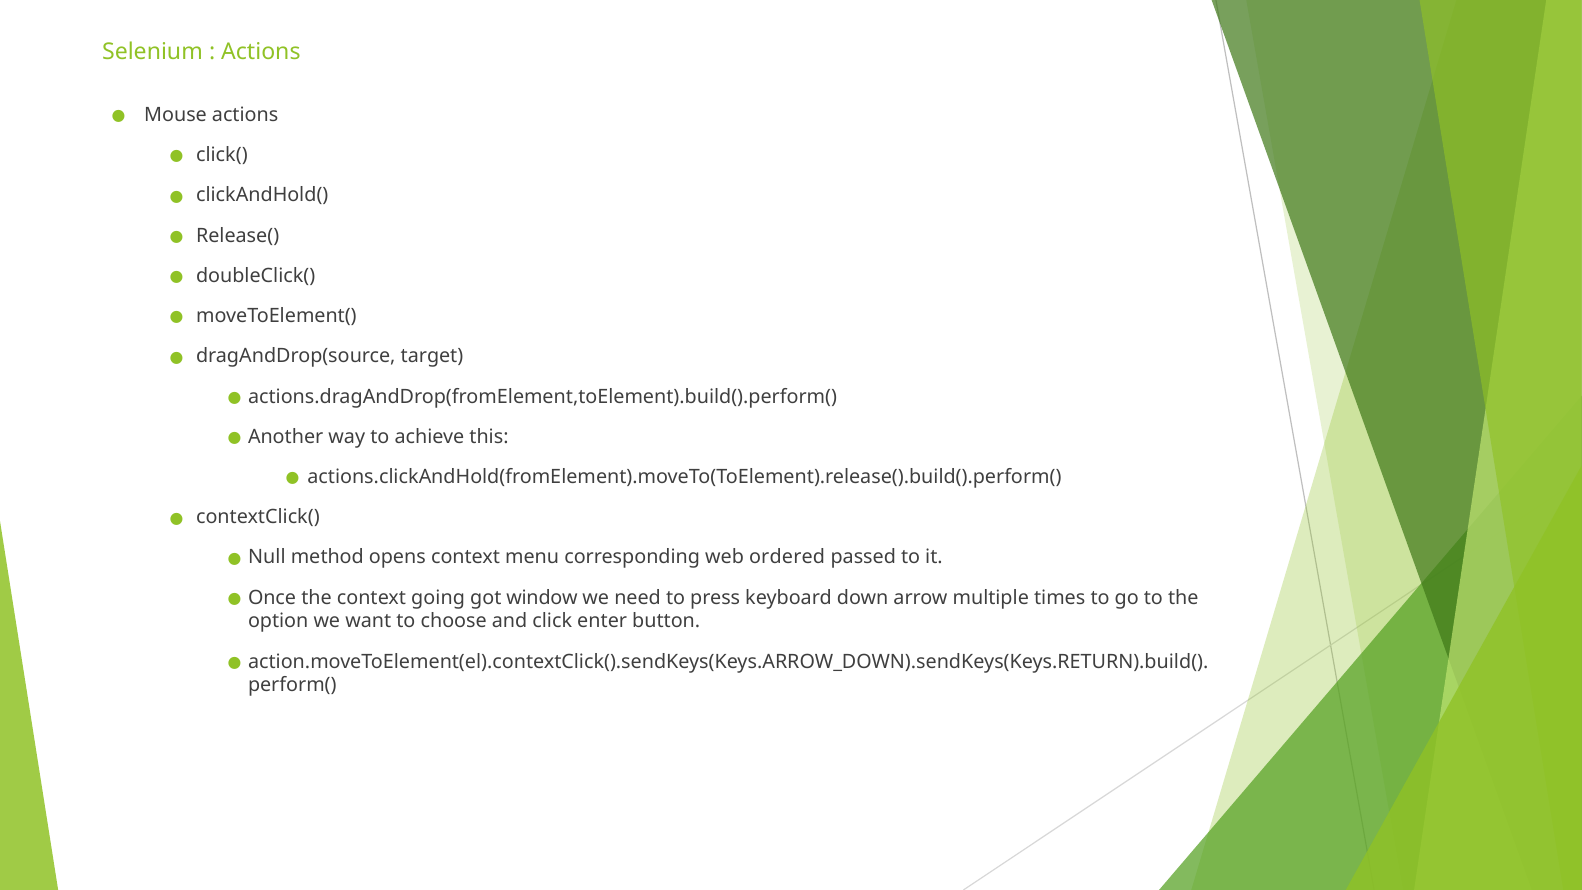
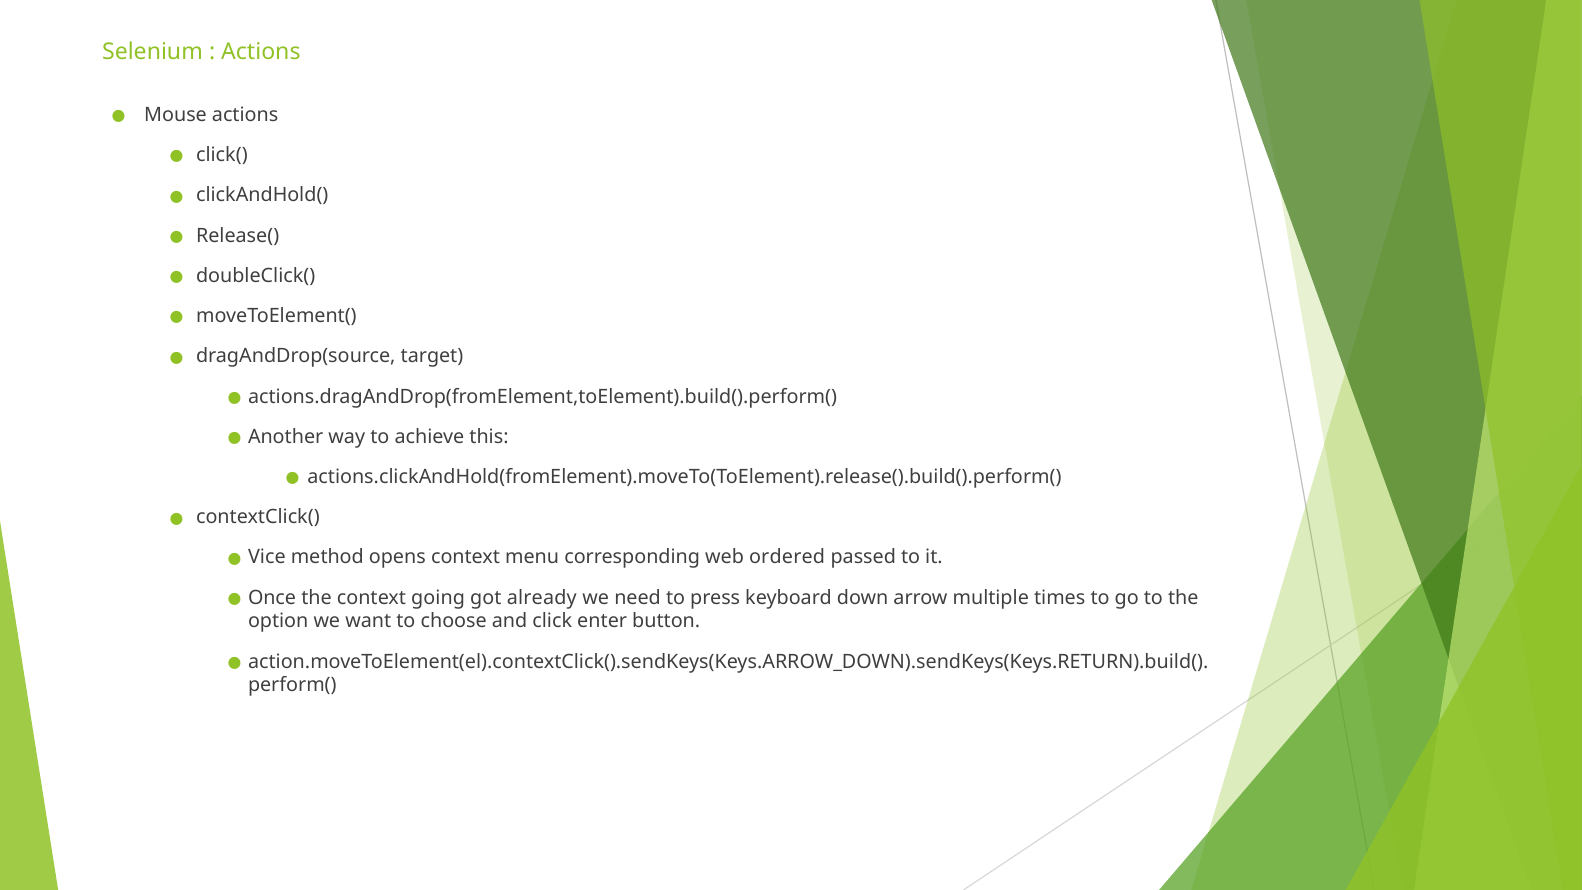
Null: Null -> Vice
window: window -> already
